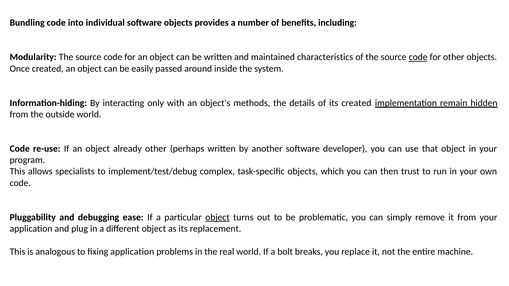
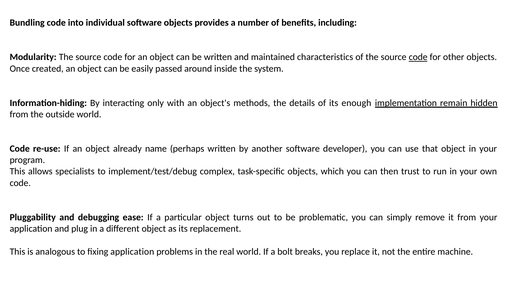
its created: created -> enough
already other: other -> name
object at (217, 218) underline: present -> none
